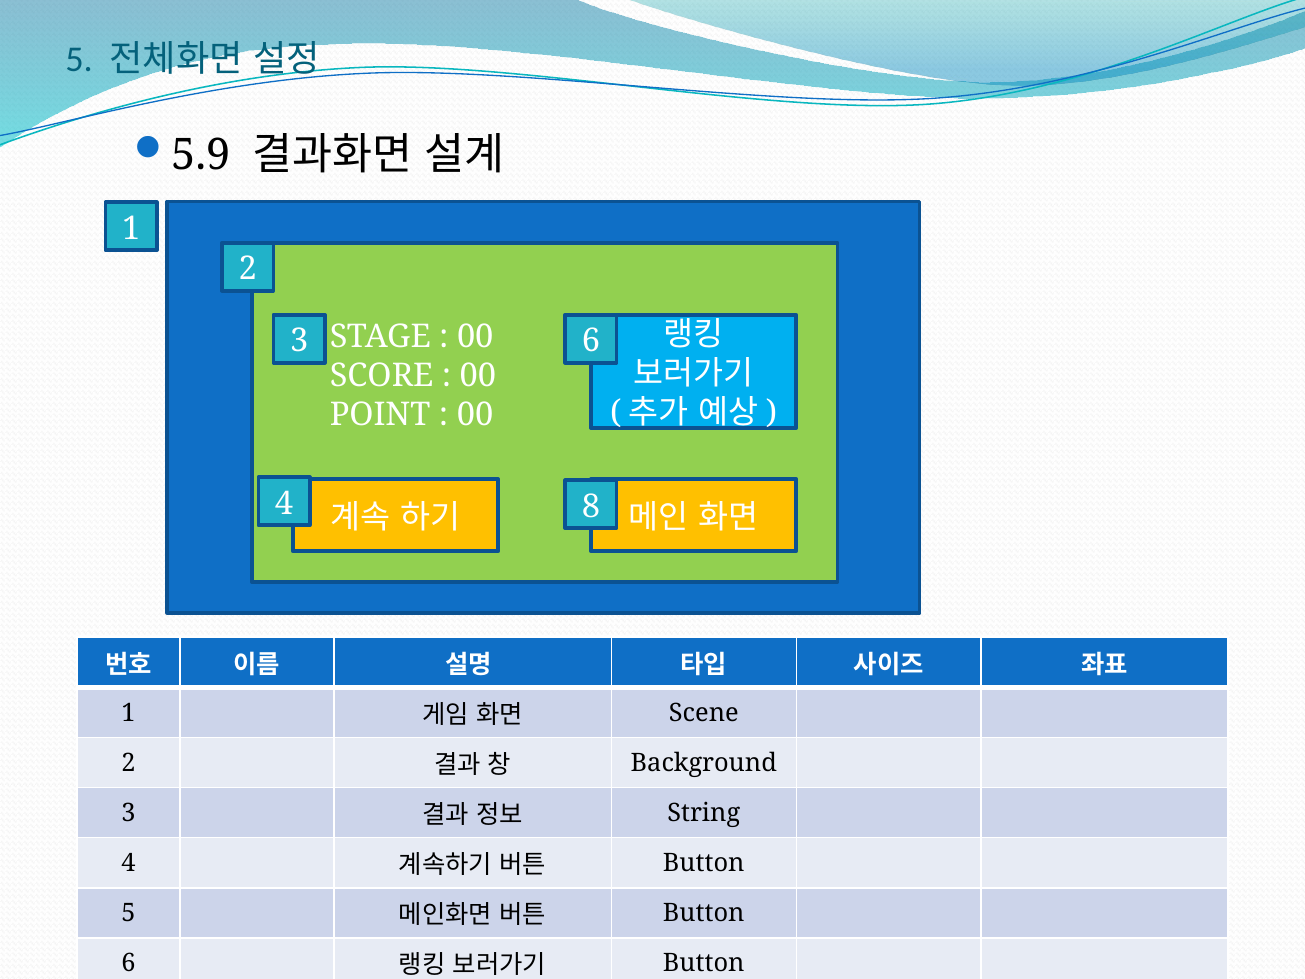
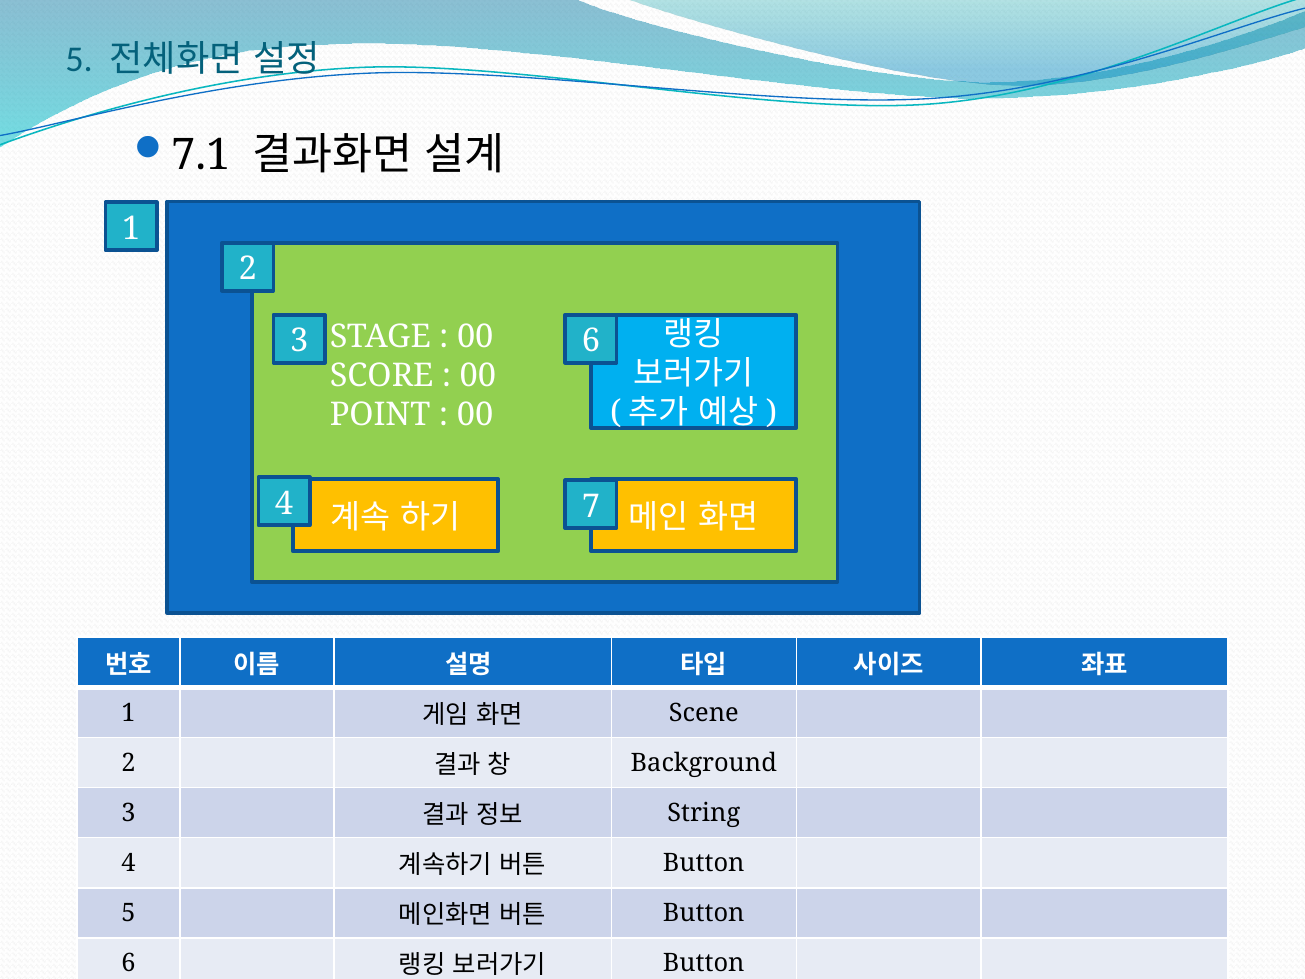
5.9: 5.9 -> 7.1
8: 8 -> 7
